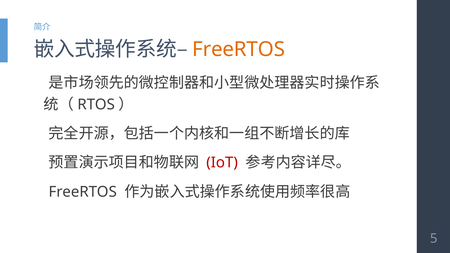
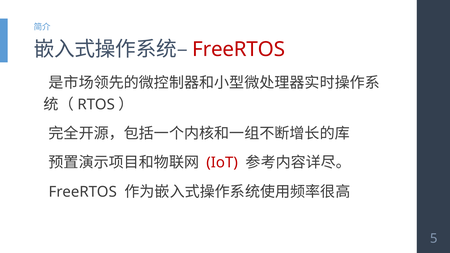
FreeRTOS at (239, 49) colour: orange -> red
